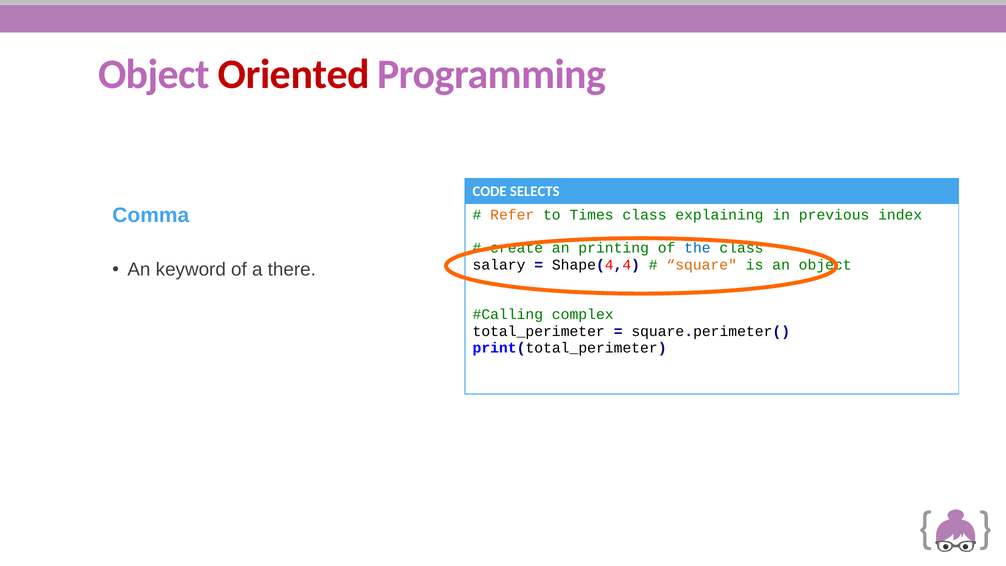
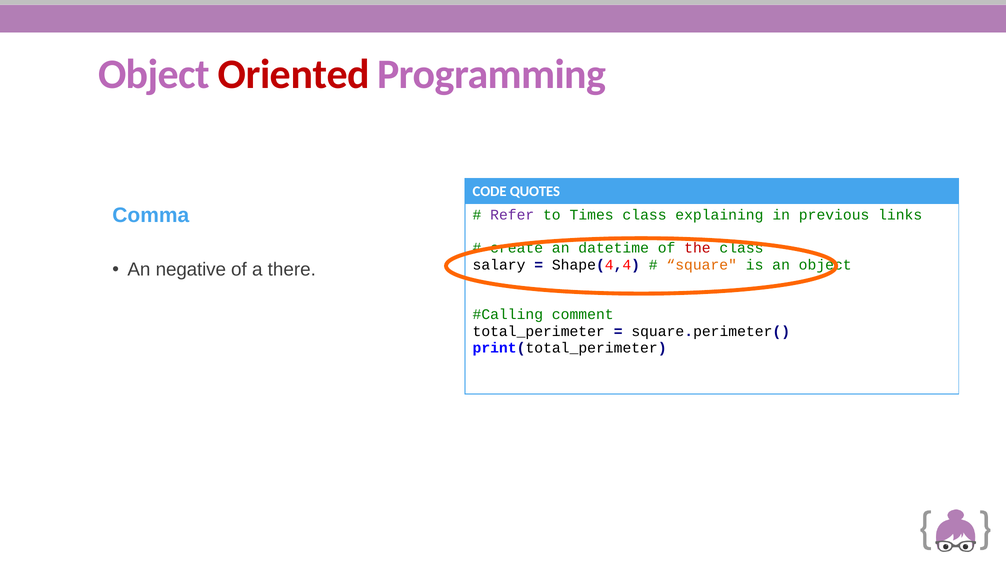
SELECTS: SELECTS -> QUOTES
Refer colour: orange -> purple
index: index -> links
printing: printing -> datetime
the colour: blue -> red
keyword: keyword -> negative
complex: complex -> comment
